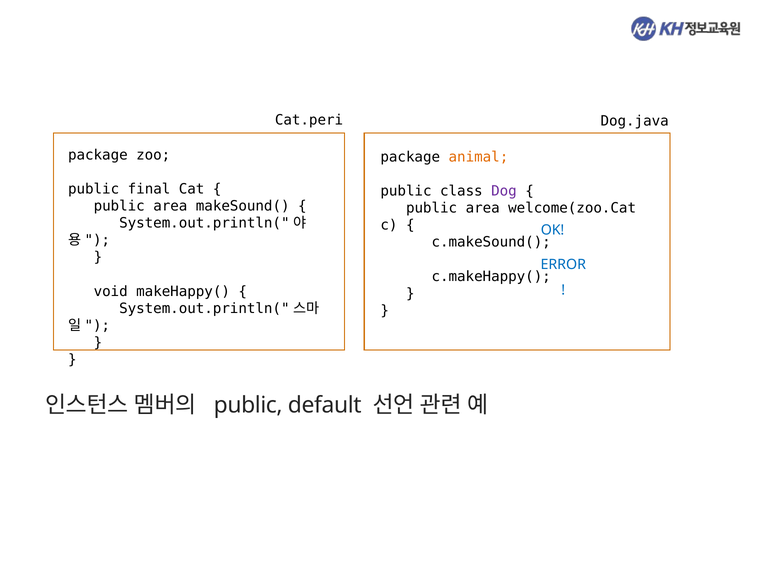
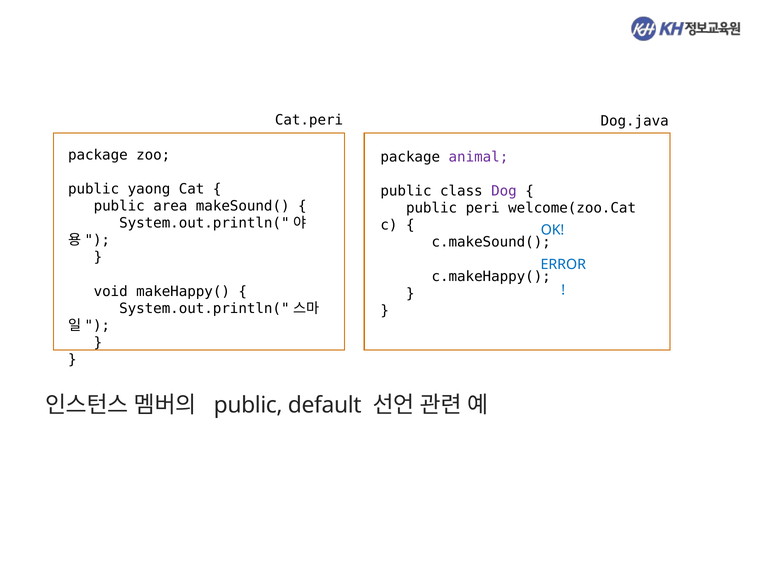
animal colour: orange -> purple
final: final -> yaong
area at (483, 208): area -> peri
